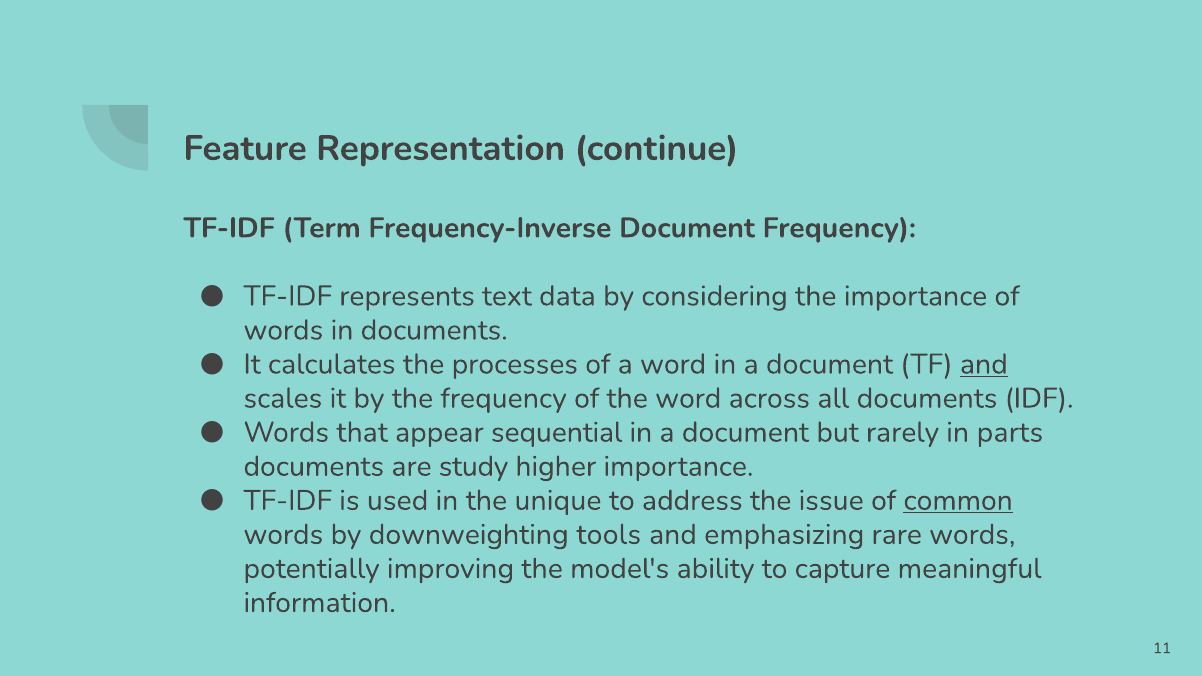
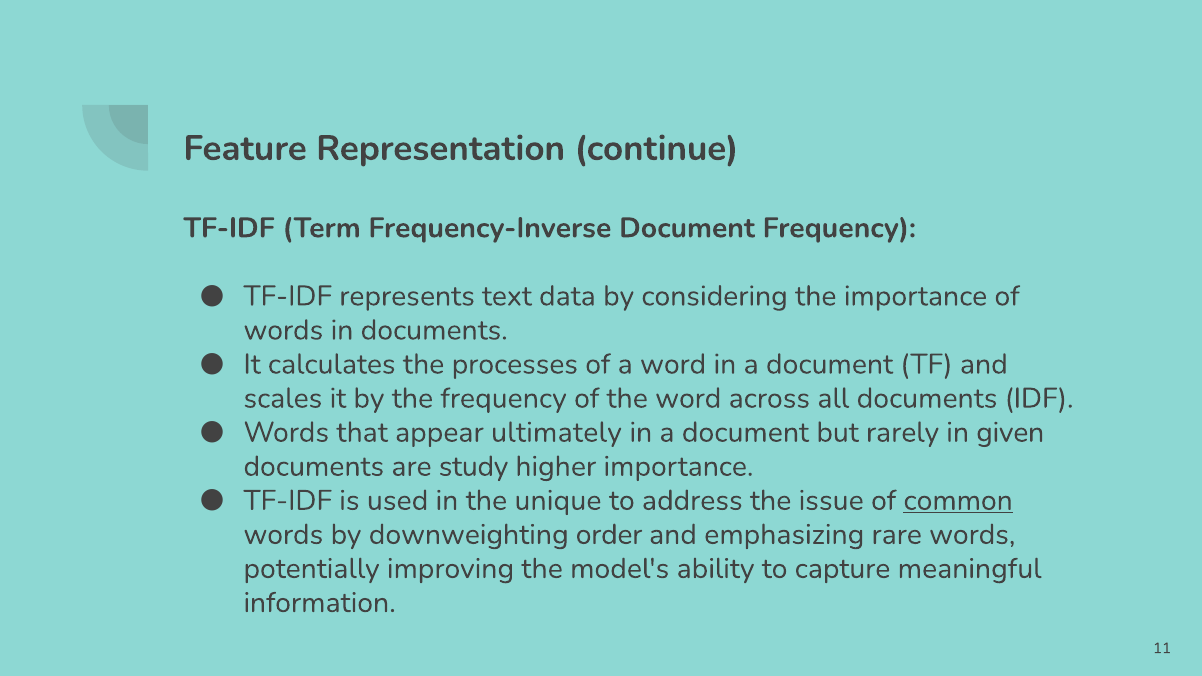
and at (984, 364) underline: present -> none
sequential: sequential -> ultimately
parts: parts -> given
tools: tools -> order
